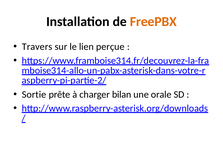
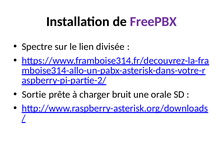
FreePBX colour: orange -> purple
Travers: Travers -> Spectre
perçue: perçue -> divisée
bilan: bilan -> bruit
